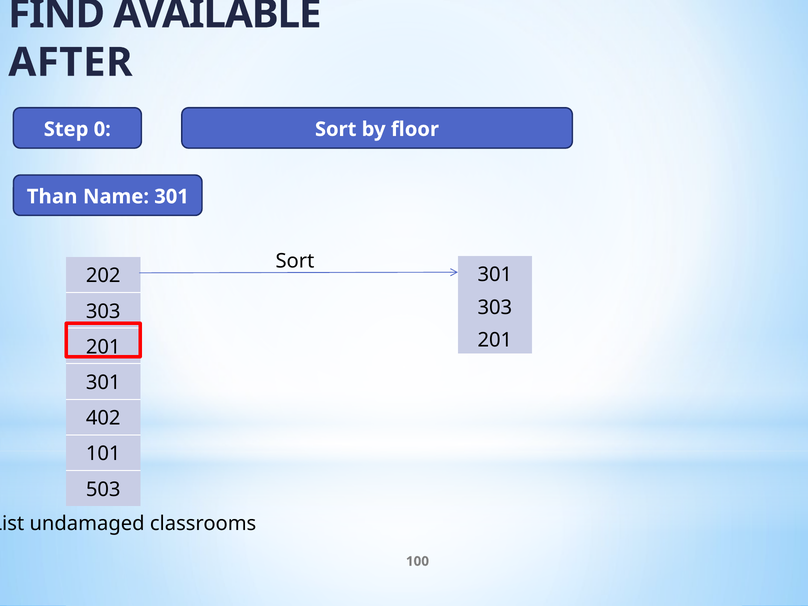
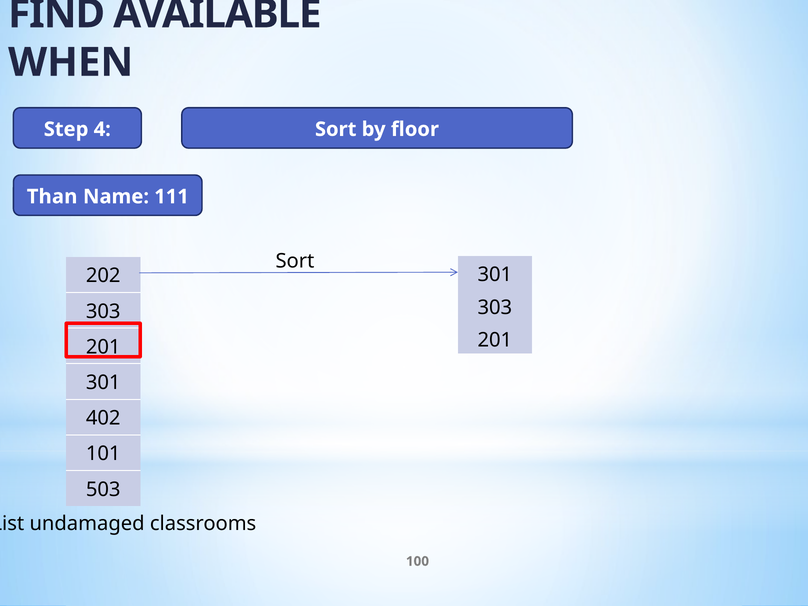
AFTER: AFTER -> WHEN
0: 0 -> 4
Name 301: 301 -> 111
